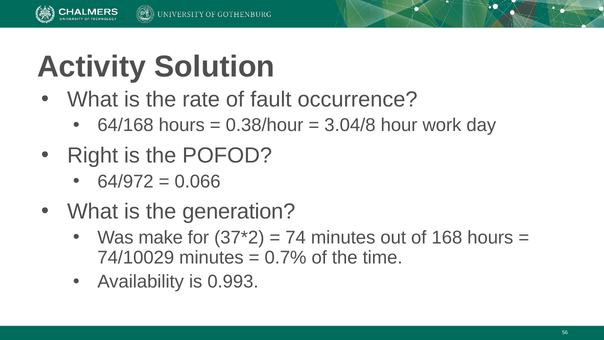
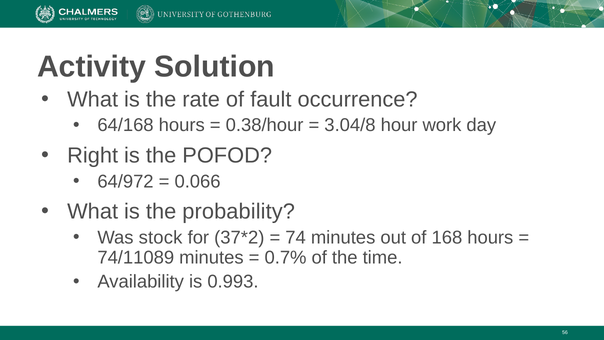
generation: generation -> probability
make: make -> stock
74/10029: 74/10029 -> 74/11089
